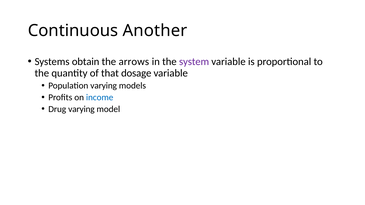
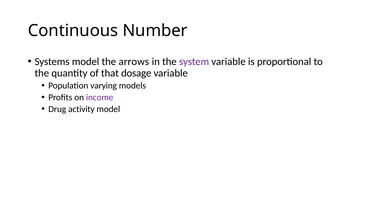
Another: Another -> Number
Systems obtain: obtain -> model
income colour: blue -> purple
Drug varying: varying -> activity
